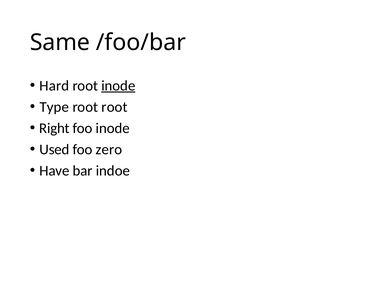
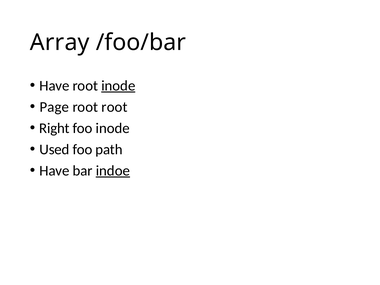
Same: Same -> Array
Hard at (54, 86): Hard -> Have
Type: Type -> Page
zero: zero -> path
indoe underline: none -> present
